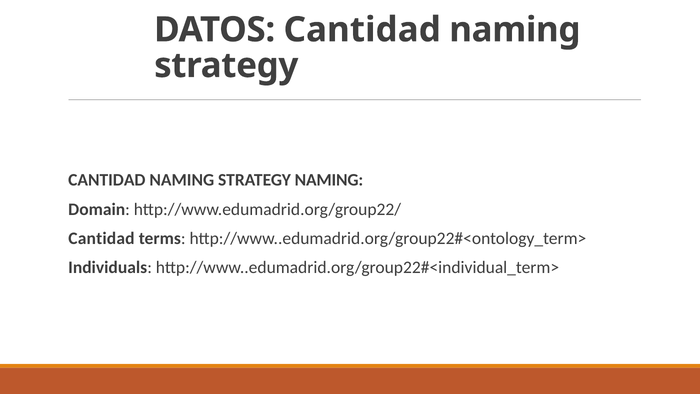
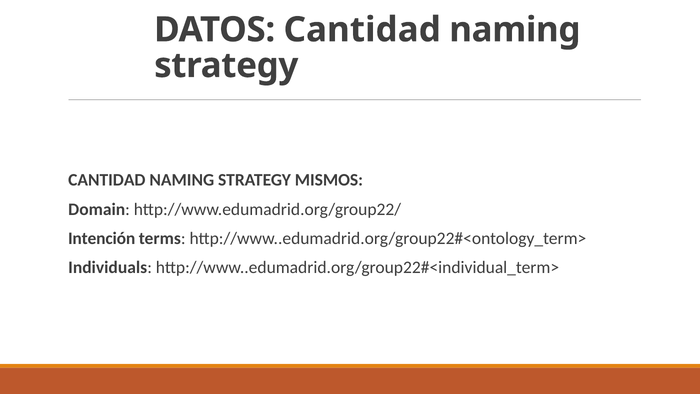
STRATEGY NAMING: NAMING -> MISMOS
Cantidad at (101, 238): Cantidad -> Intención
